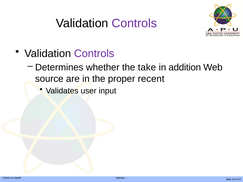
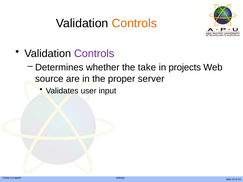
Controls at (134, 23) colour: purple -> orange
addition: addition -> projects
recent: recent -> server
